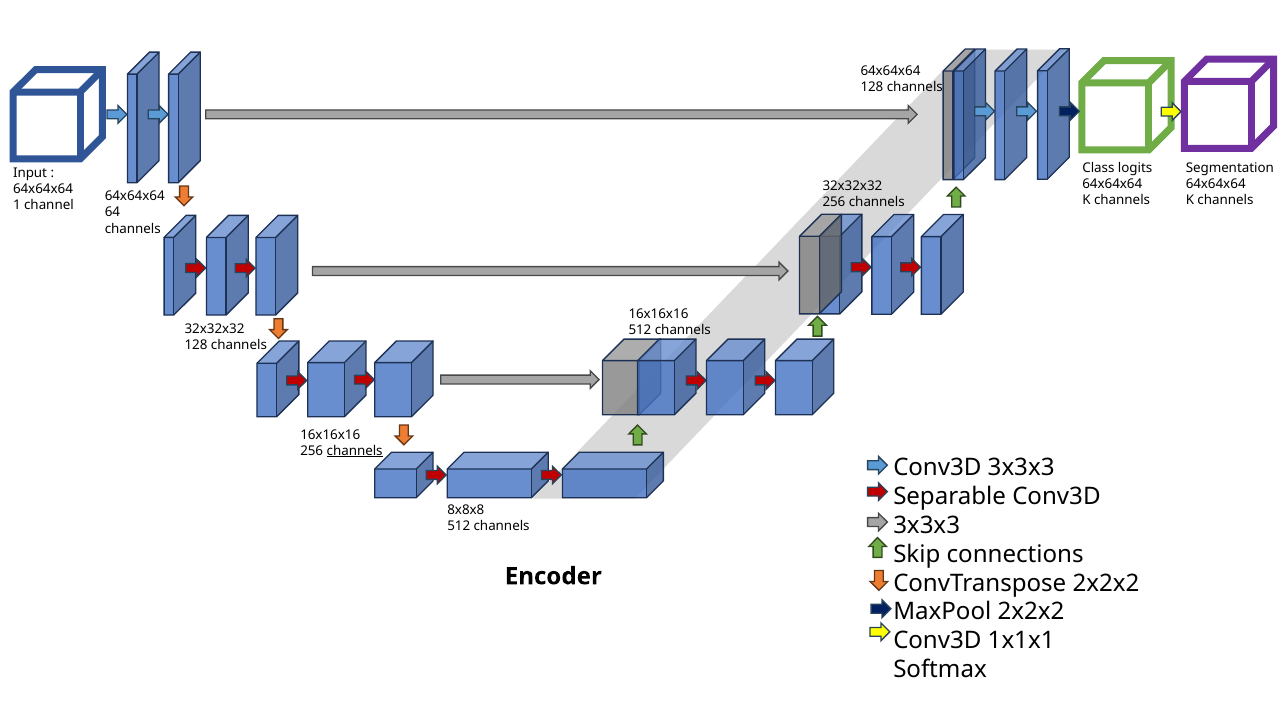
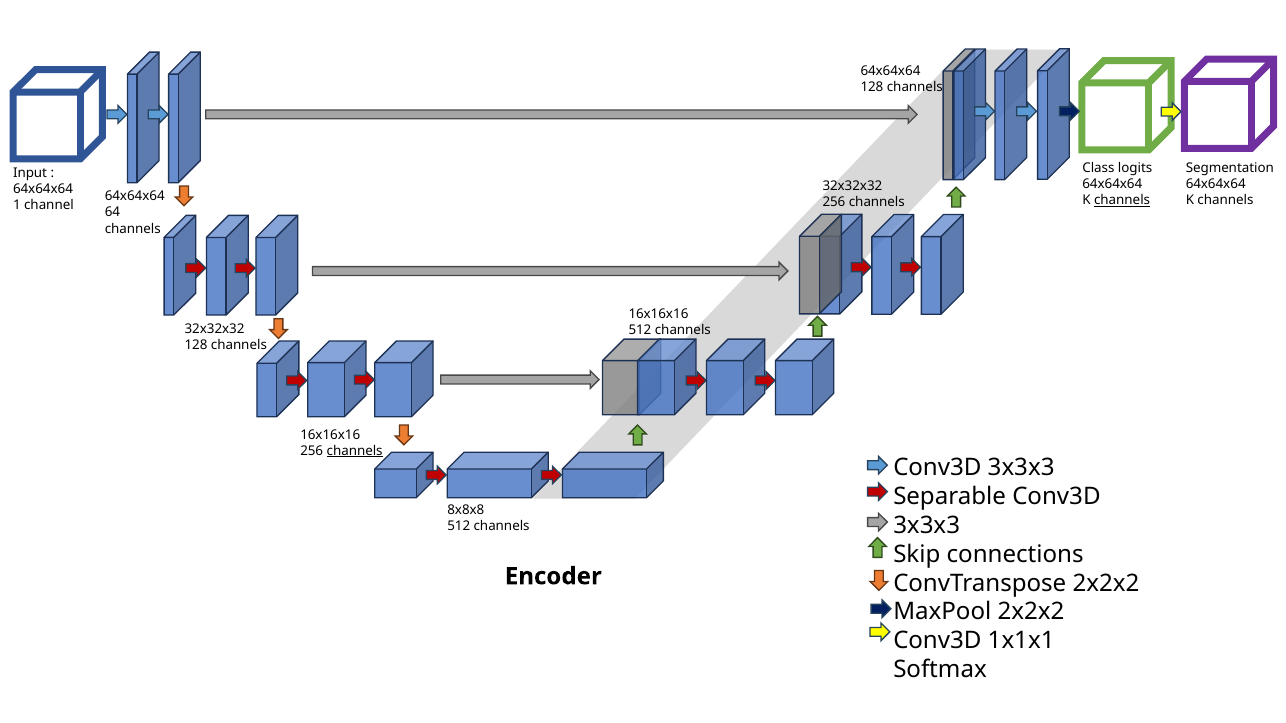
channels at (1122, 200) underline: none -> present
